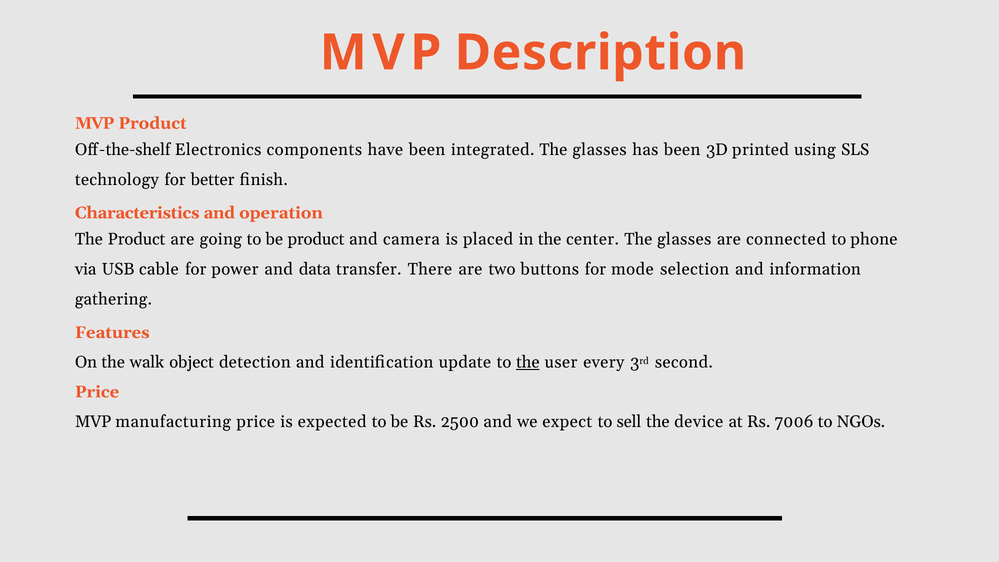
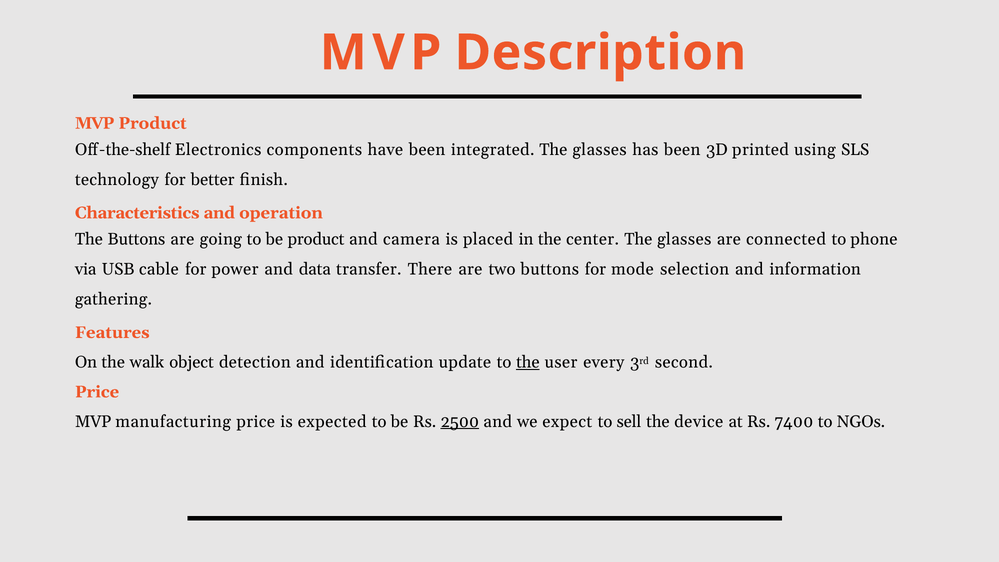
The Product: Product -> Buttons
2500 underline: none -> present
7006: 7006 -> 7400
